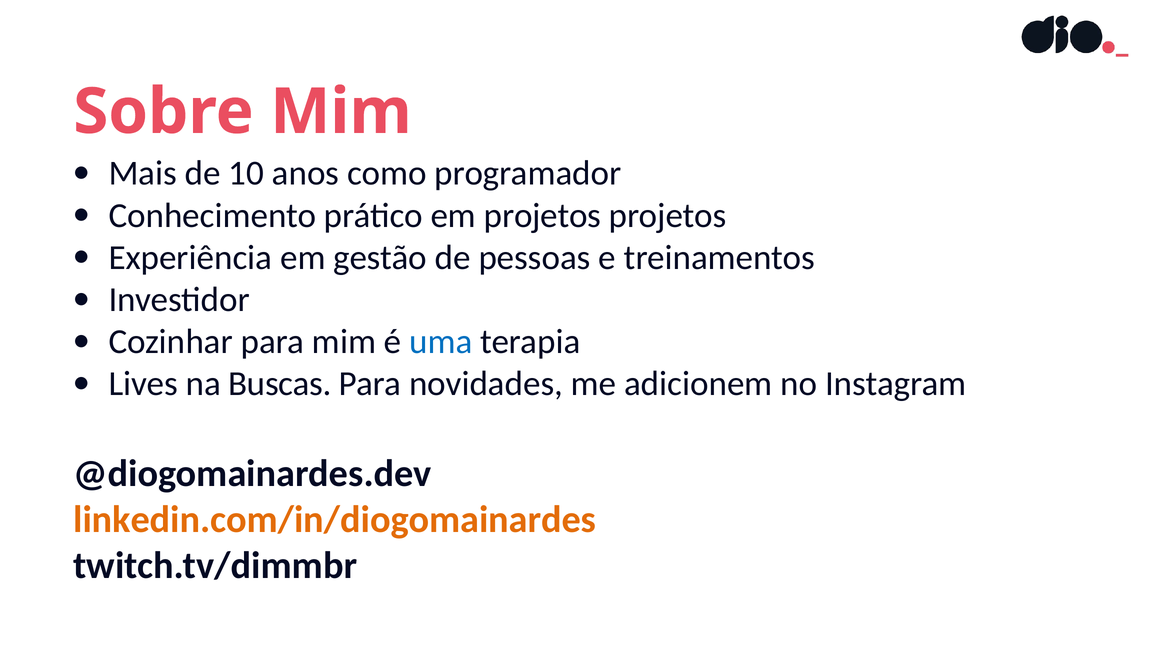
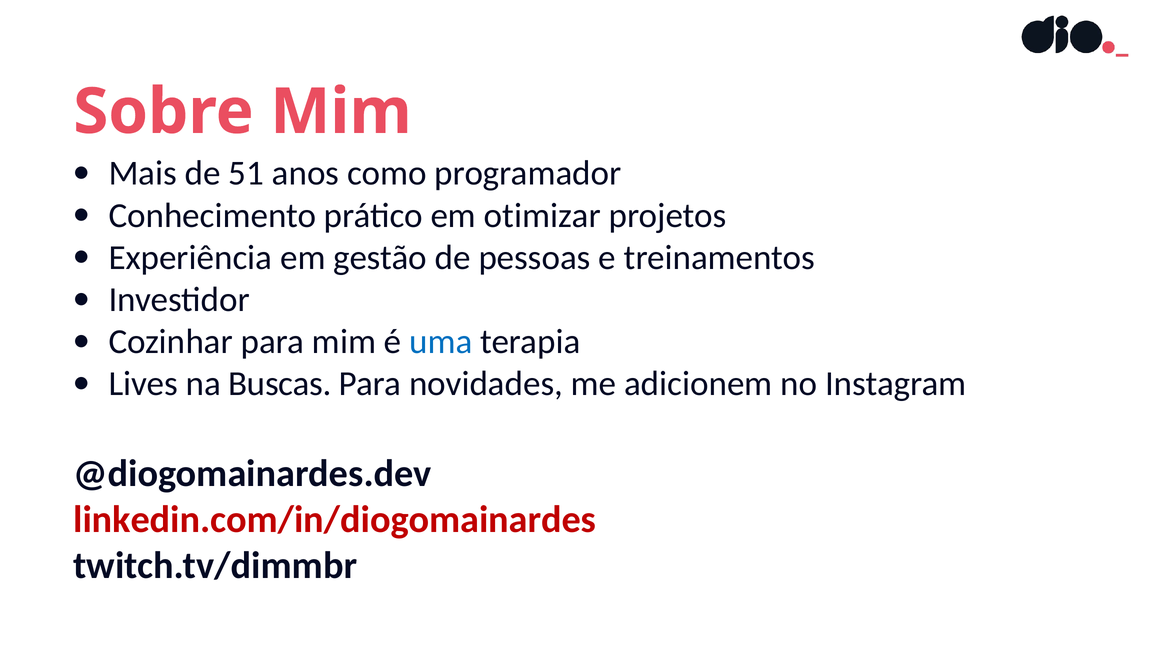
10: 10 -> 51
em projetos: projetos -> otimizar
linkedin.com/in/diogomainardes colour: orange -> red
